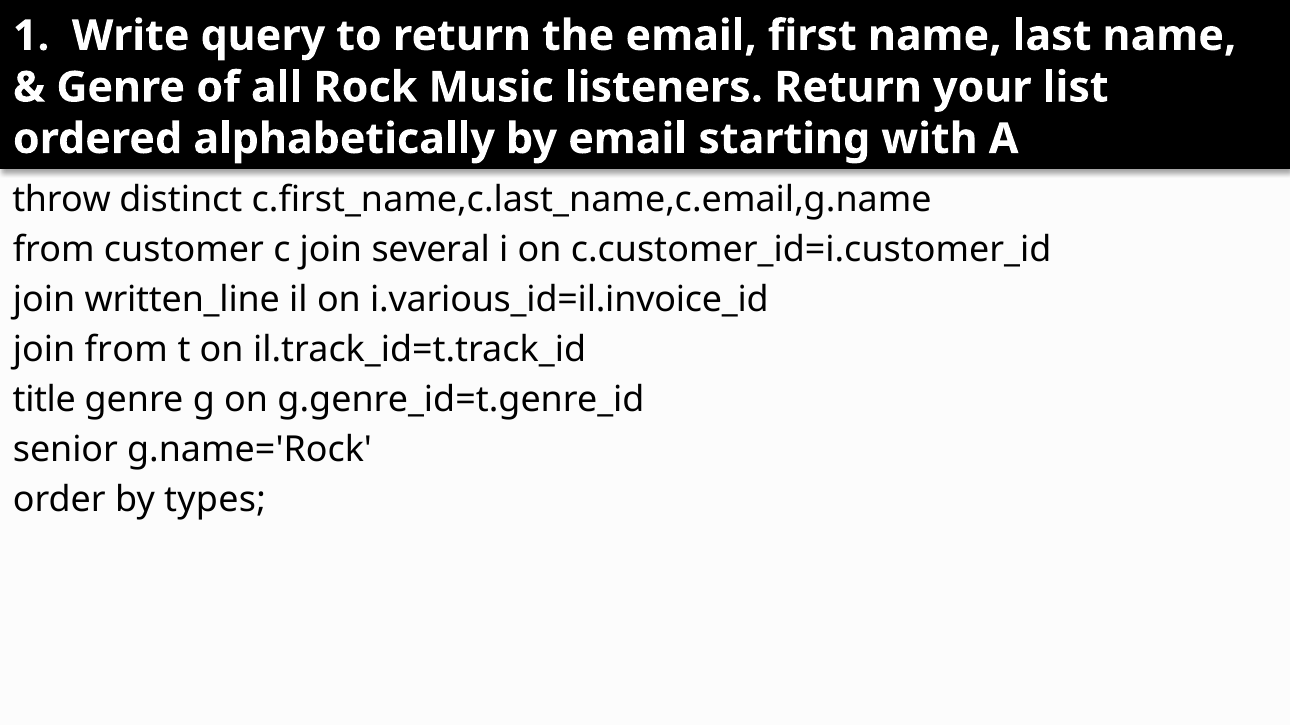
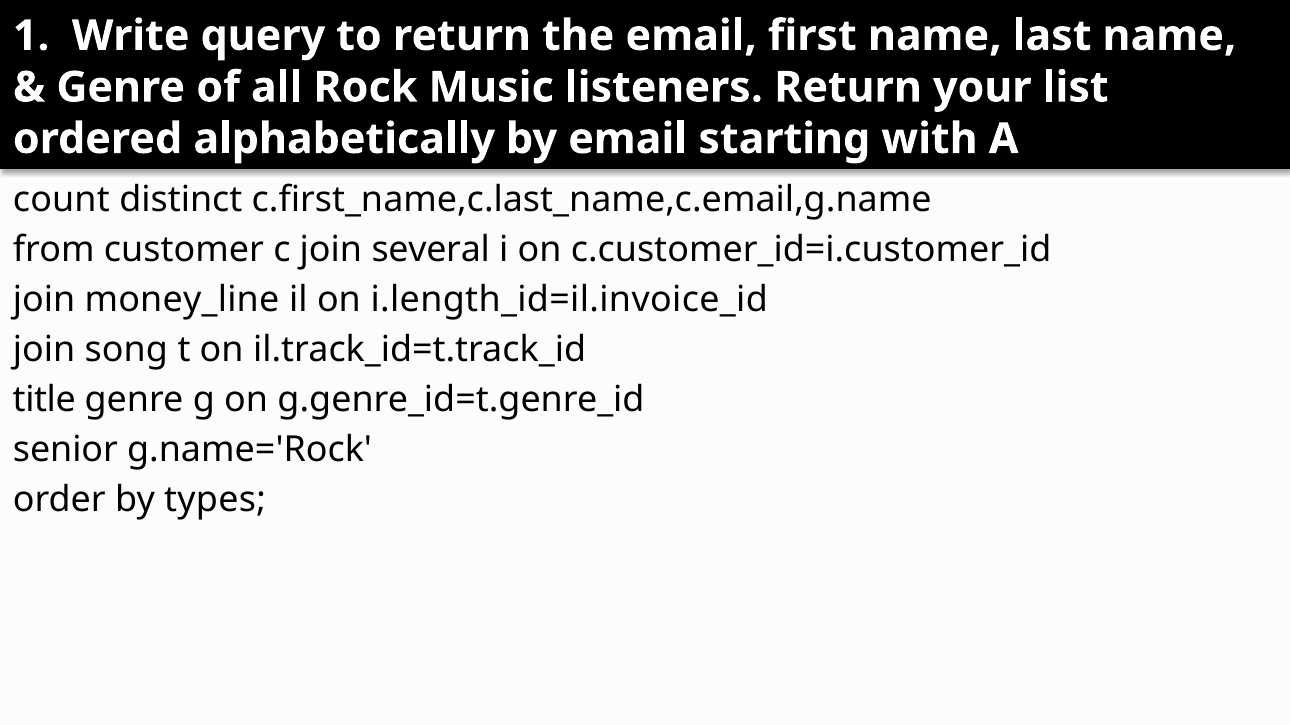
throw: throw -> count
written_line: written_line -> money_line
i.various_id=il.invoice_id: i.various_id=il.invoice_id -> i.length_id=il.invoice_id
join from: from -> song
